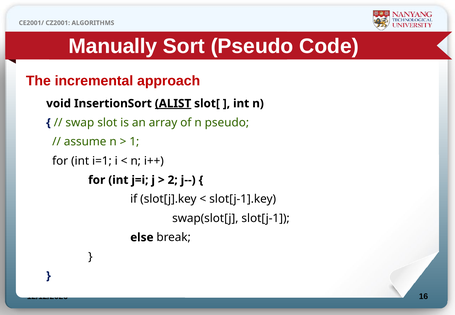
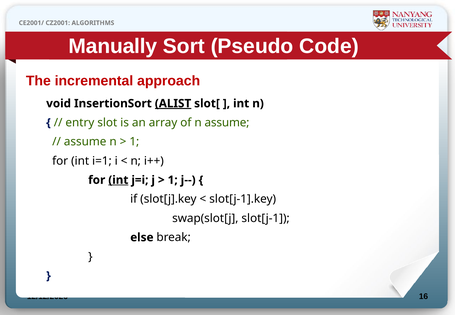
swap: swap -> entry
n pseudo: pseudo -> assume
int at (118, 180) underline: none -> present
2 at (173, 180): 2 -> 1
